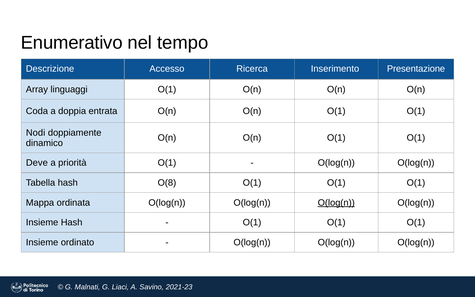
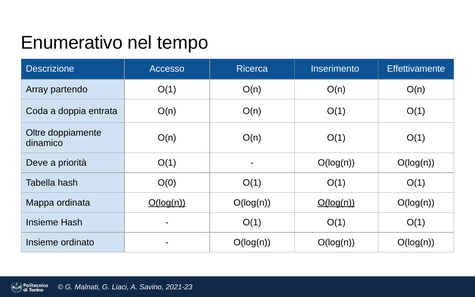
Presentazione: Presentazione -> Effettivamente
linguaggi: linguaggi -> partendo
Nodi: Nodi -> Oltre
O(8: O(8 -> O(0
O(log(n at (167, 203) underline: none -> present
